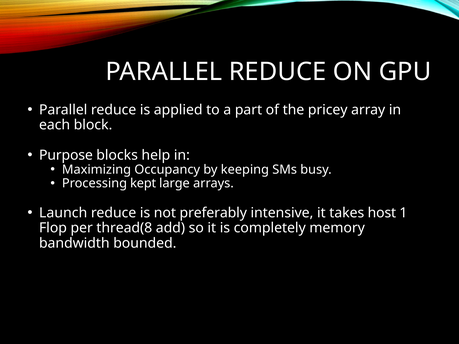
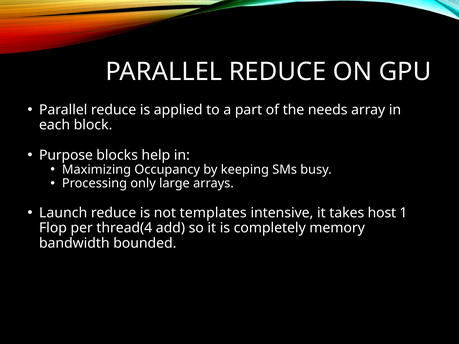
pricey: pricey -> needs
kept: kept -> only
preferably: preferably -> templates
thread(8: thread(8 -> thread(4
